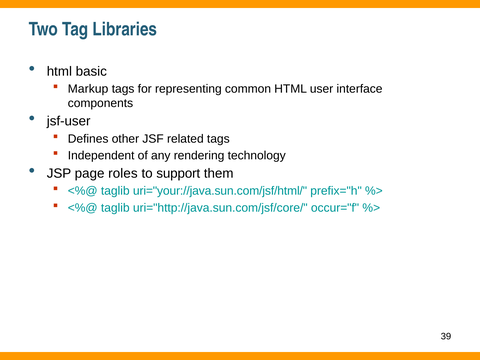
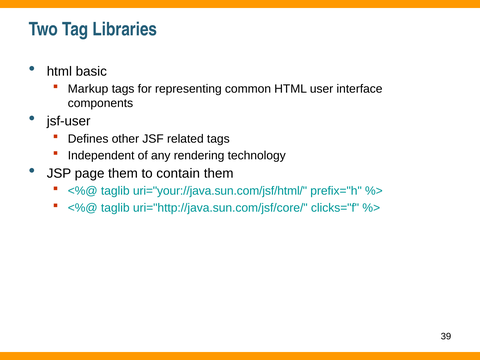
page roles: roles -> them
support: support -> contain
occur="f: occur="f -> clicks="f
